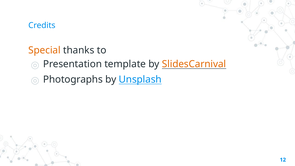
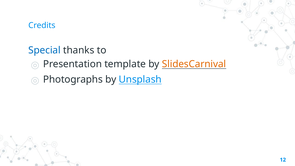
Special colour: orange -> blue
